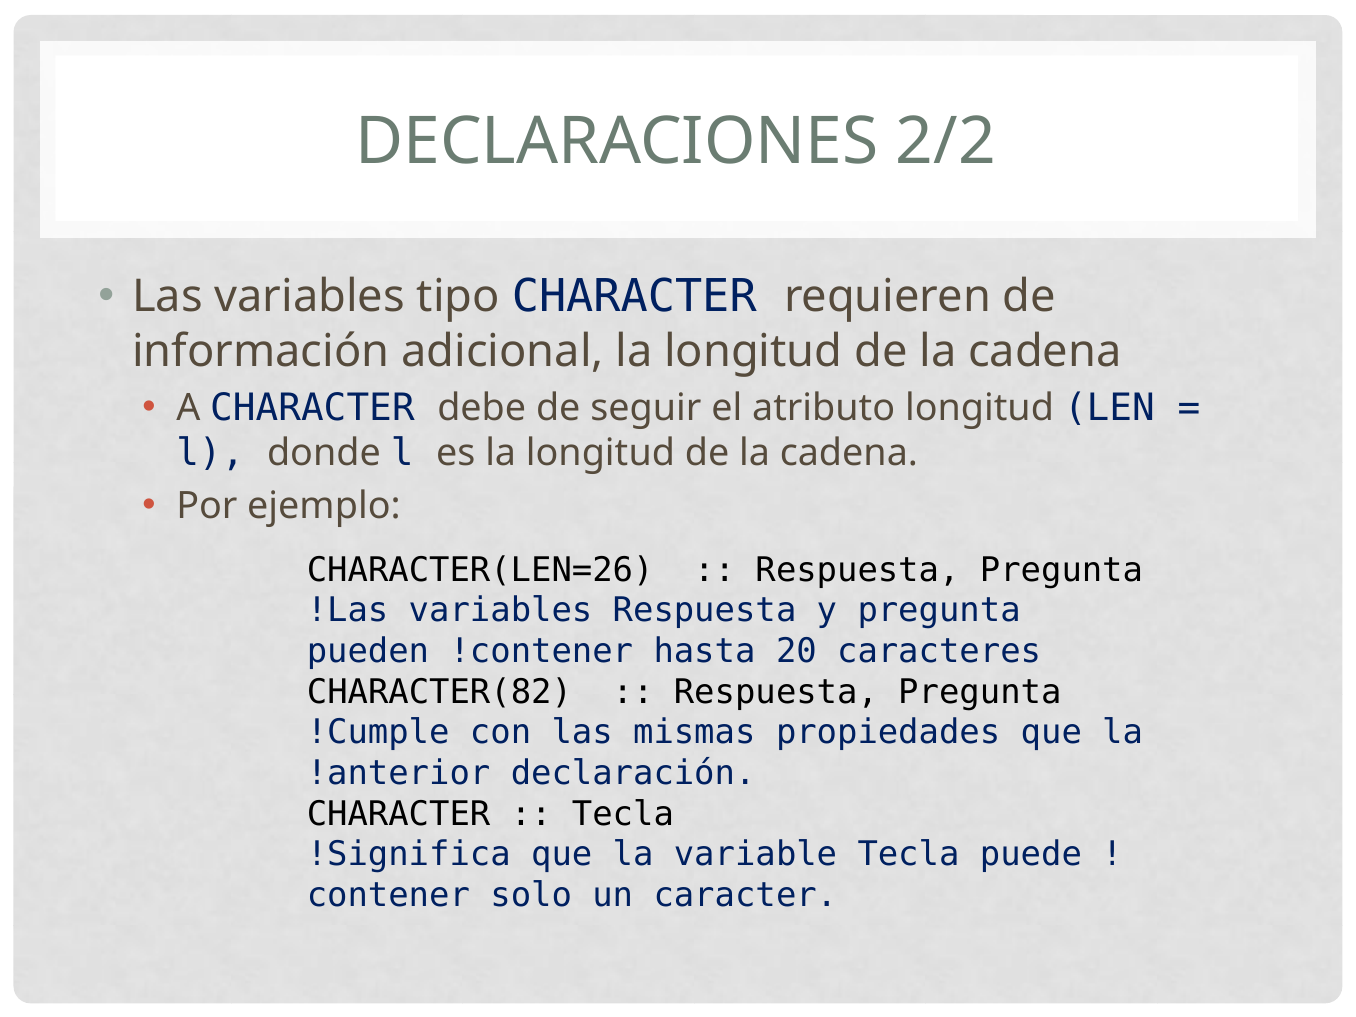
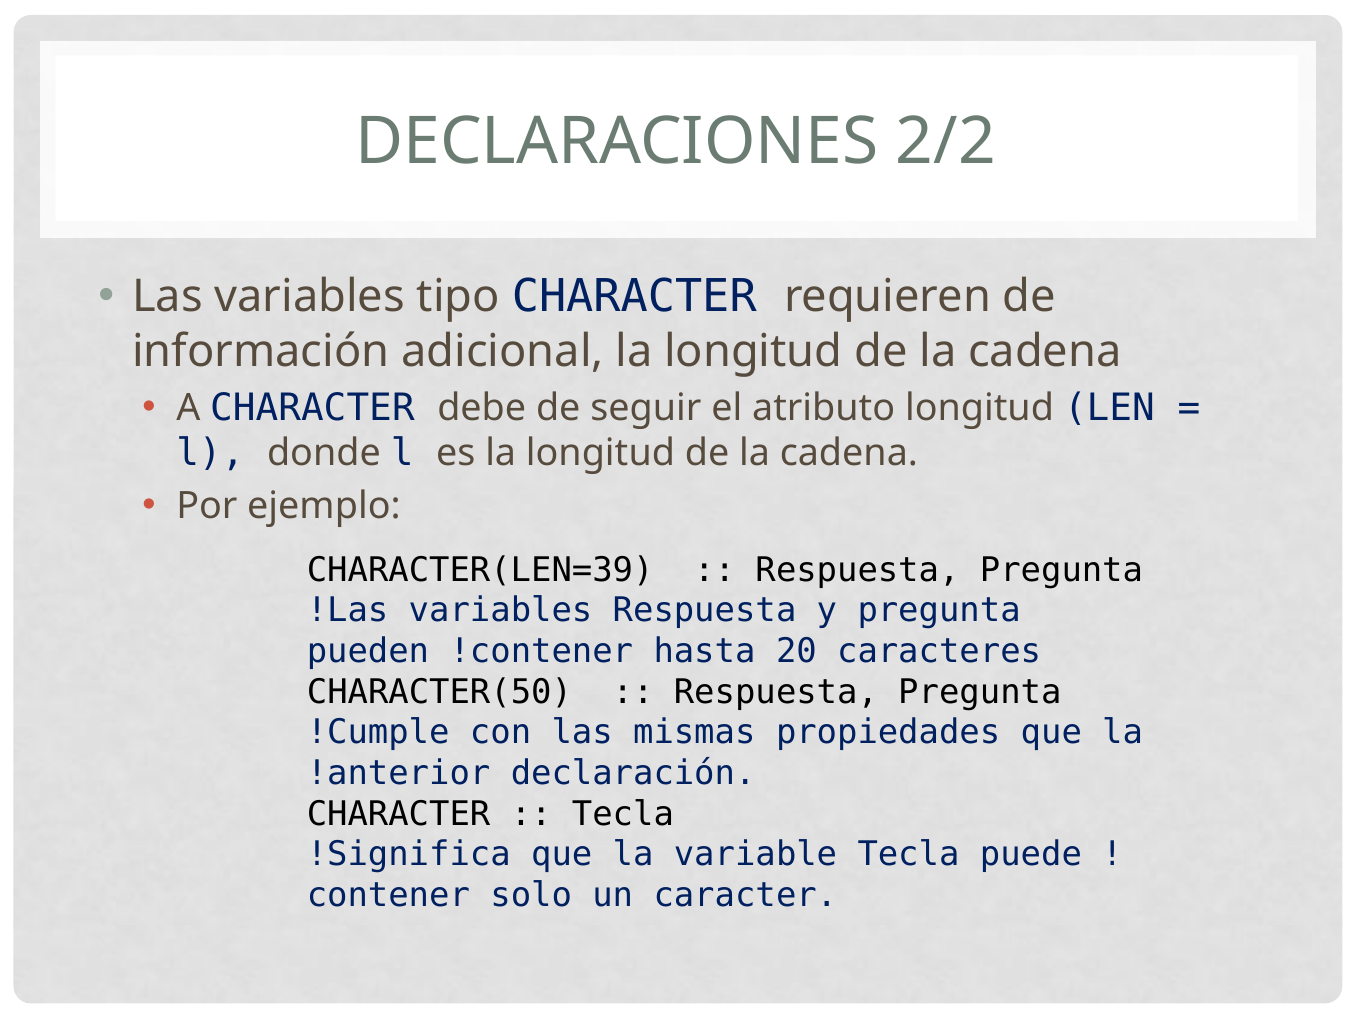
CHARACTER(LEN=26: CHARACTER(LEN=26 -> CHARACTER(LEN=39
CHARACTER(82: CHARACTER(82 -> CHARACTER(50
